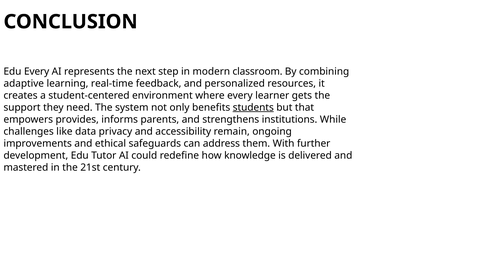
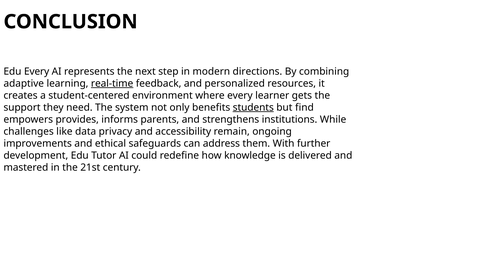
classroom: classroom -> directions
real-time underline: none -> present
that: that -> find
